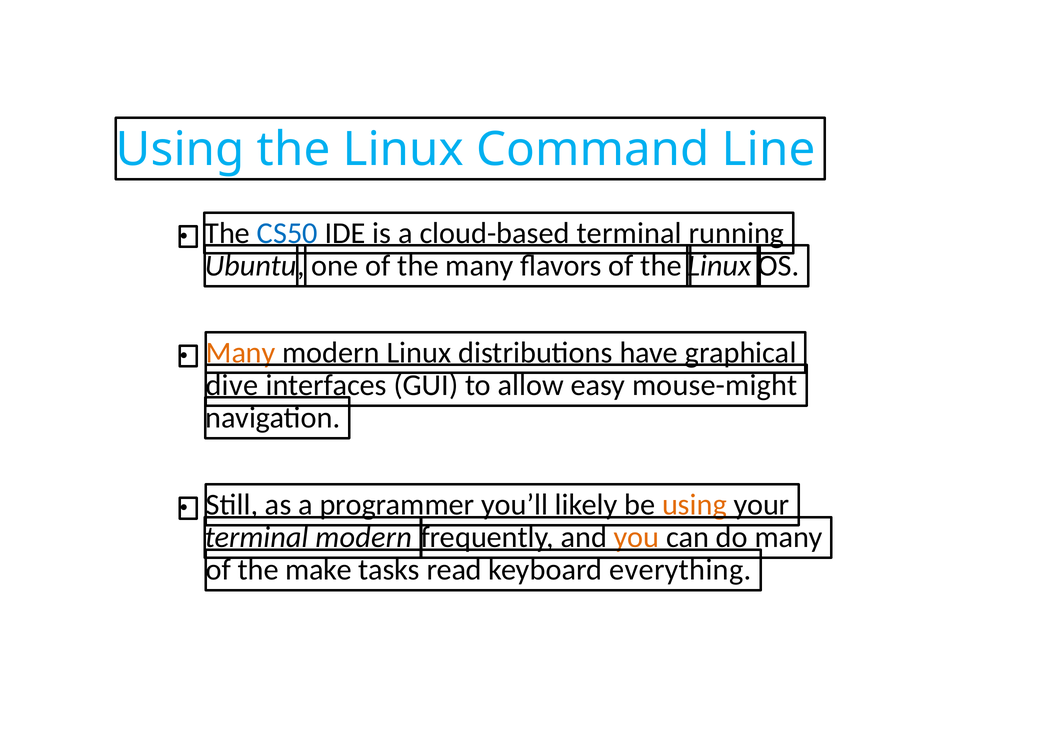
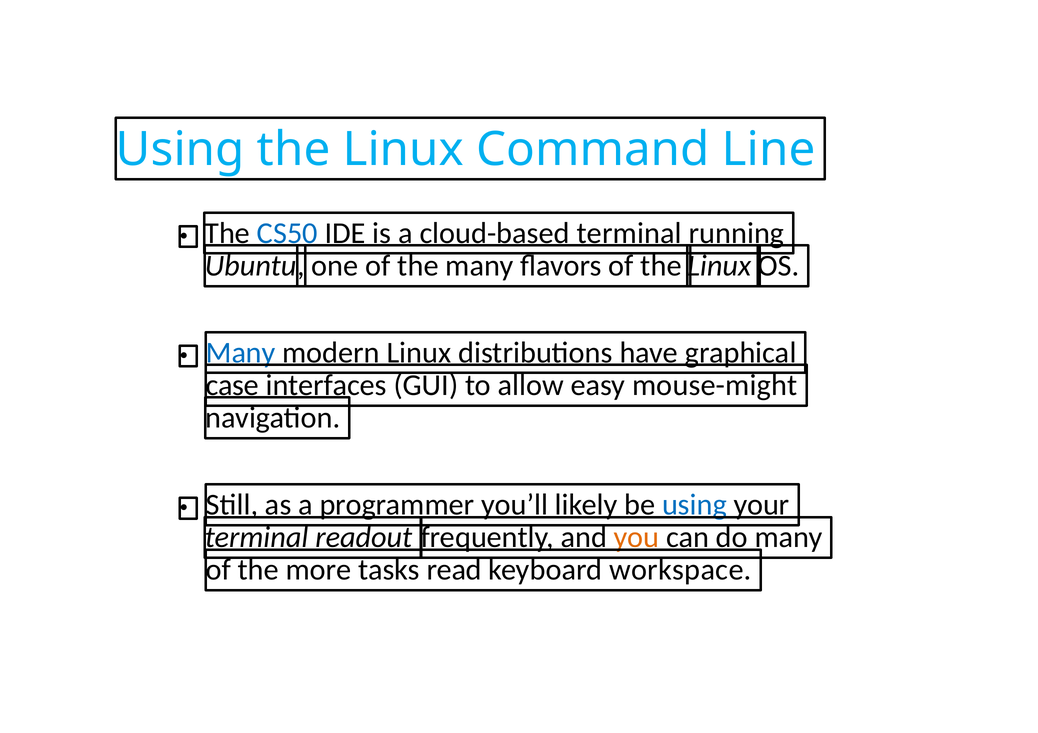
Many at (241, 353) colour: orange -> blue
dive: dive -> case
using at (694, 505) colour: orange -> blue
terminal modern: modern -> readout
make: make -> more
everything: everything -> workspace
